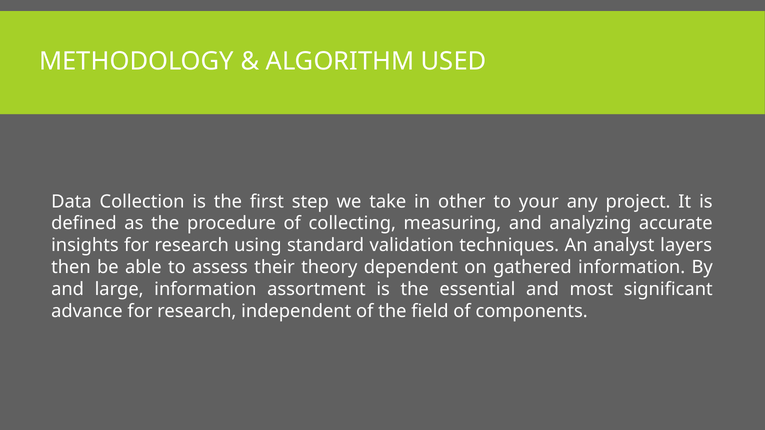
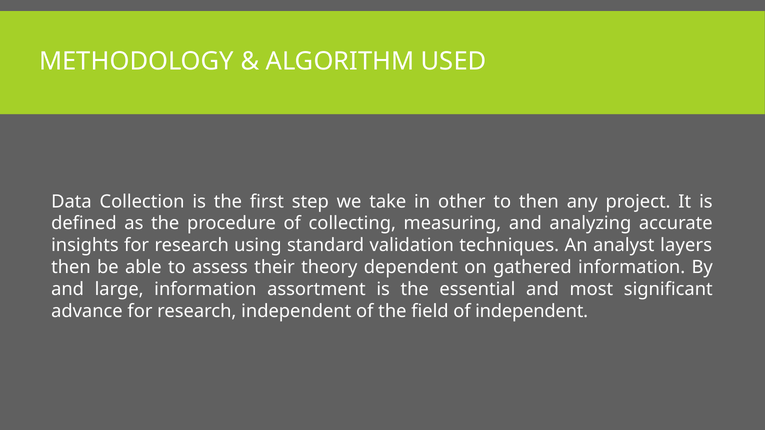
to your: your -> then
of components: components -> independent
